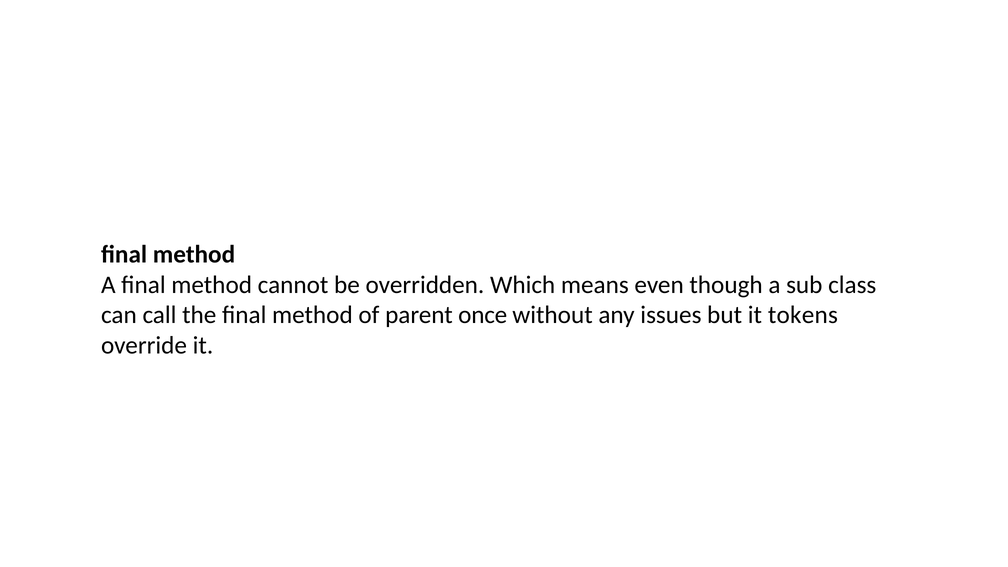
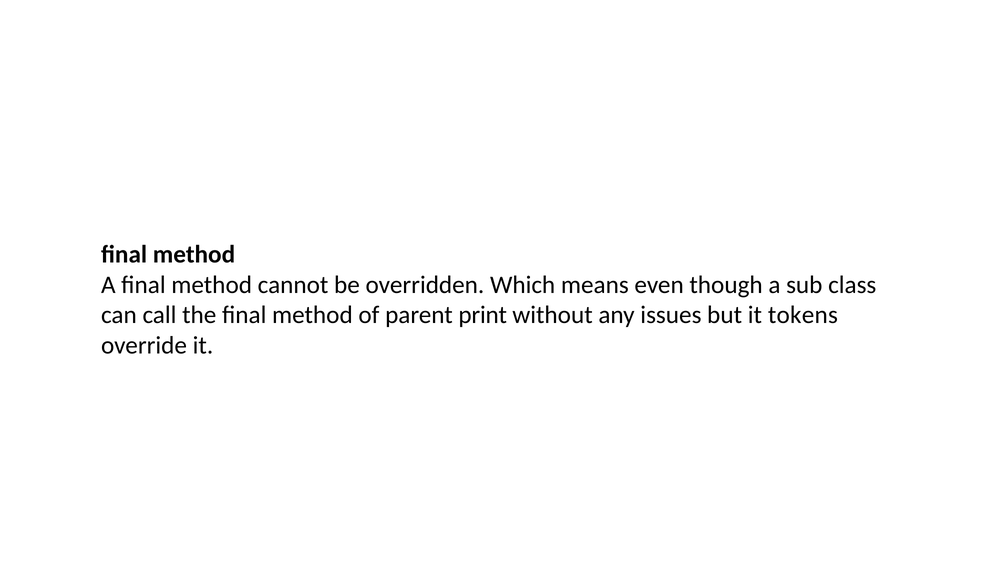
once: once -> print
